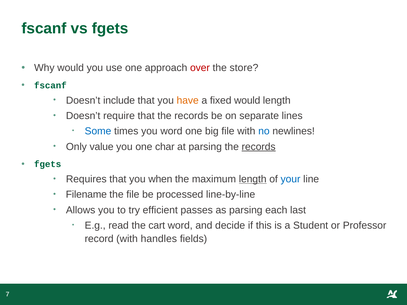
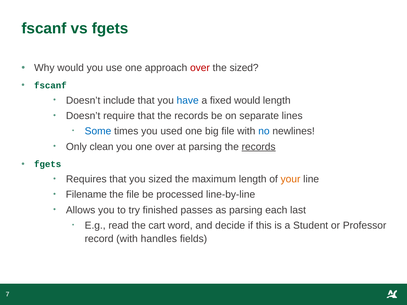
the store: store -> sized
have colour: orange -> blue
you word: word -> used
value: value -> clean
one char: char -> over
you when: when -> sized
length at (253, 179) underline: present -> none
your colour: blue -> orange
efficient: efficient -> finished
